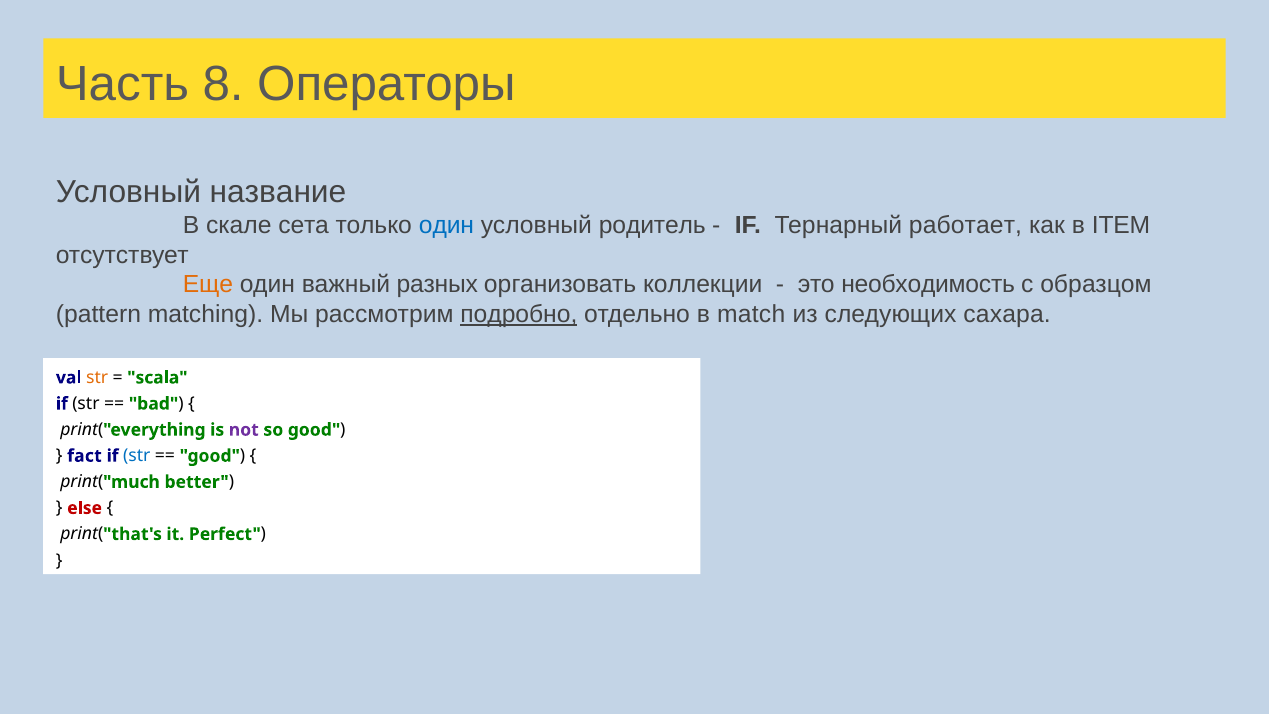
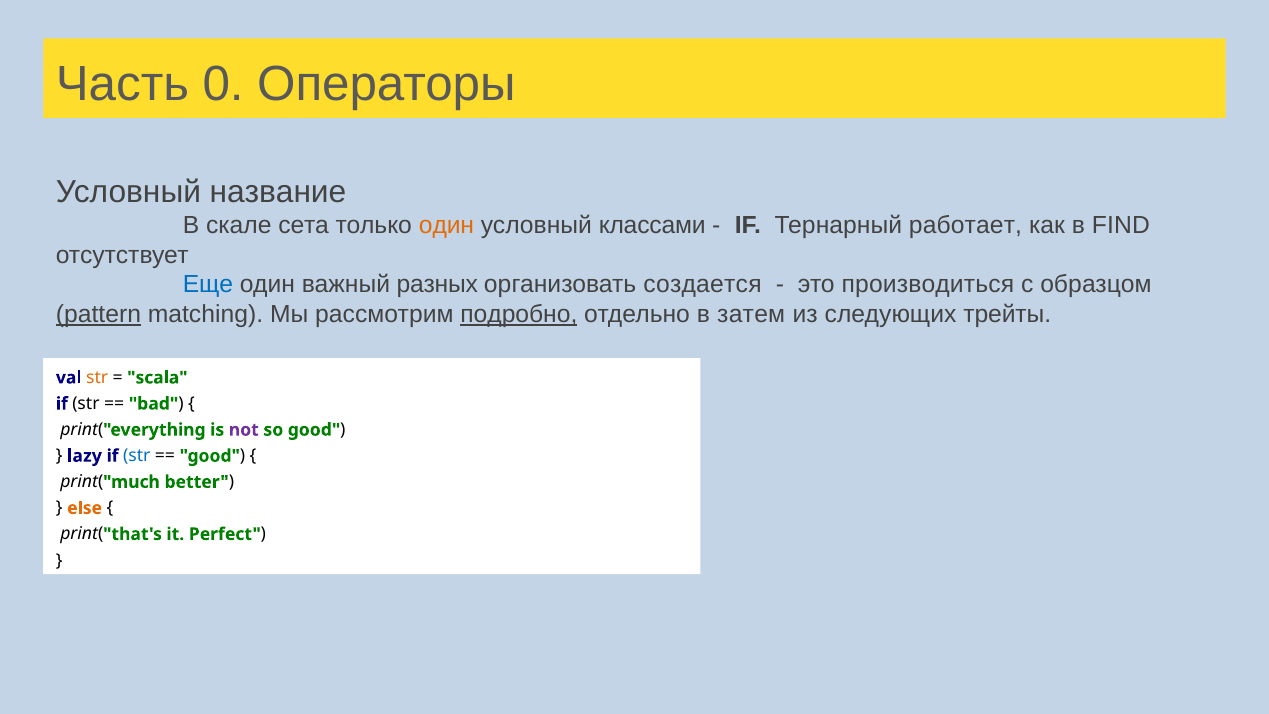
8: 8 -> 0
один at (446, 226) colour: blue -> orange
родитель: родитель -> классами
ITEM: ITEM -> FIND
Еще colour: orange -> blue
коллекции: коллекции -> создается
необходимость: необходимость -> производиться
pattern underline: none -> present
match: match -> затем
сахара: сахара -> трейты
fact: fact -> lazy
else colour: red -> orange
